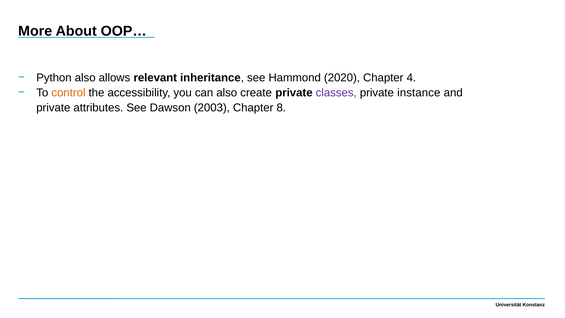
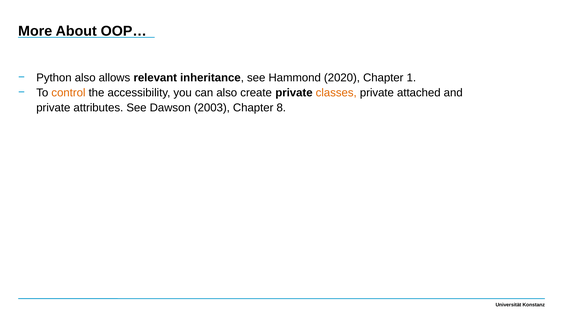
4: 4 -> 1
classes colour: purple -> orange
instance: instance -> attached
